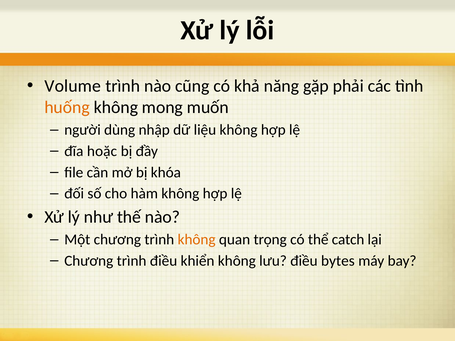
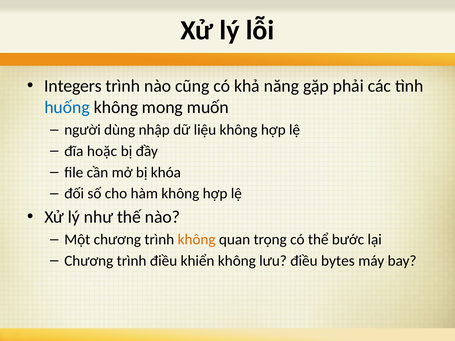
Volume: Volume -> Integers
huống colour: orange -> blue
catch: catch -> bước
